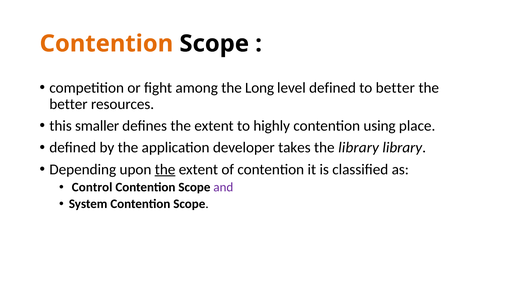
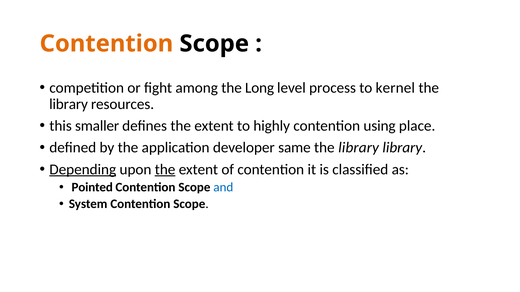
level defined: defined -> process
to better: better -> kernel
better at (68, 104): better -> library
takes: takes -> same
Depending underline: none -> present
Control: Control -> Pointed
and colour: purple -> blue
